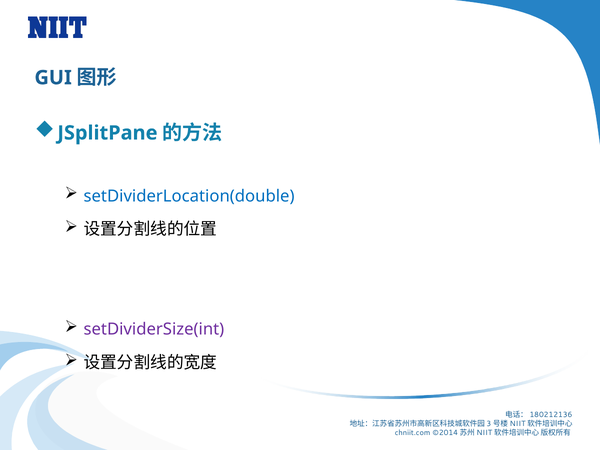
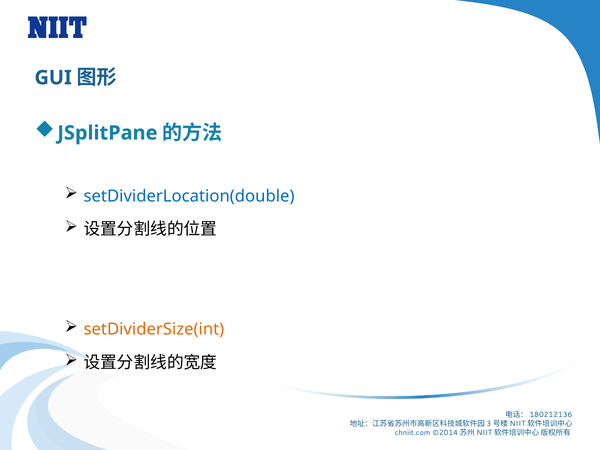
setDividerSize(int colour: purple -> orange
